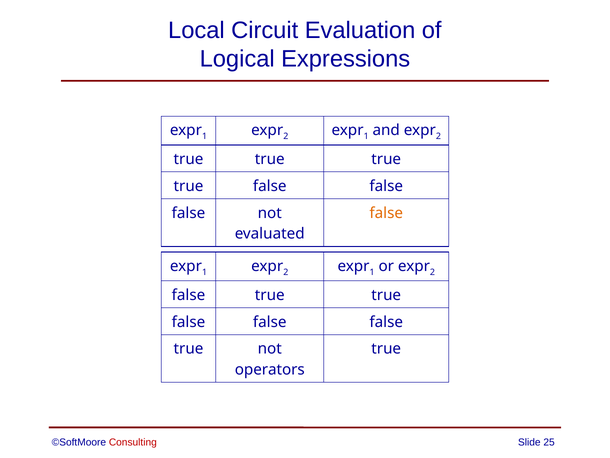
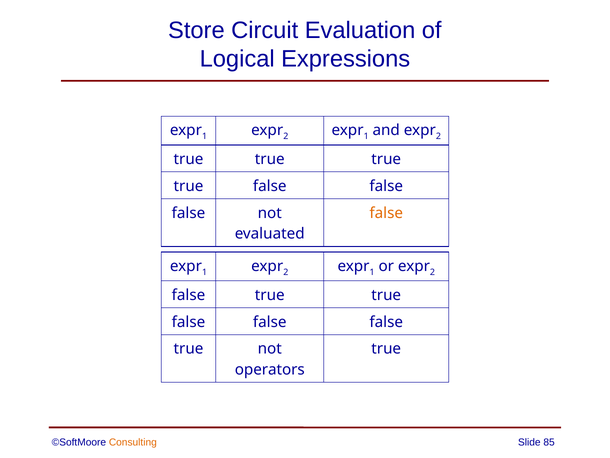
Local: Local -> Store
Consulting colour: red -> orange
25: 25 -> 85
